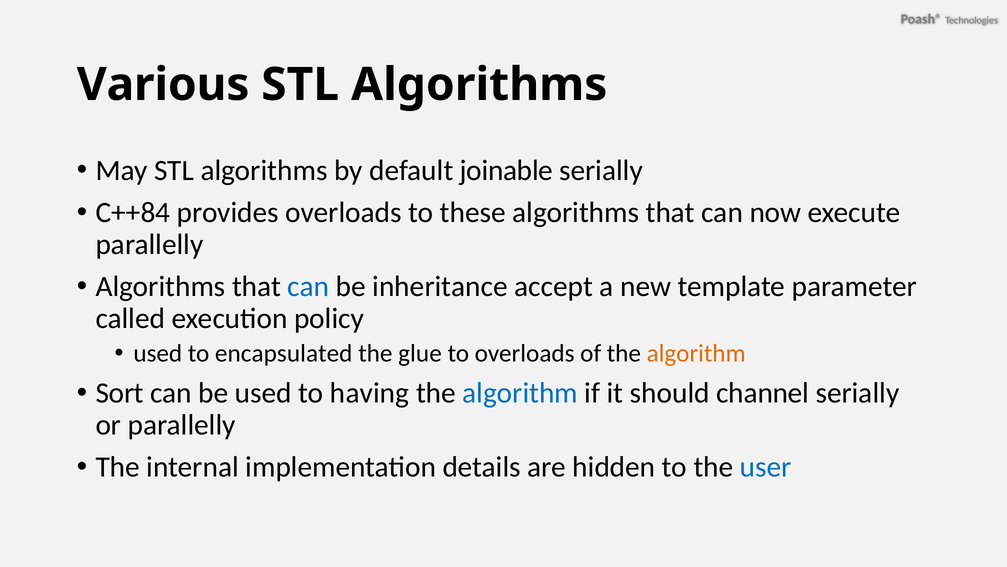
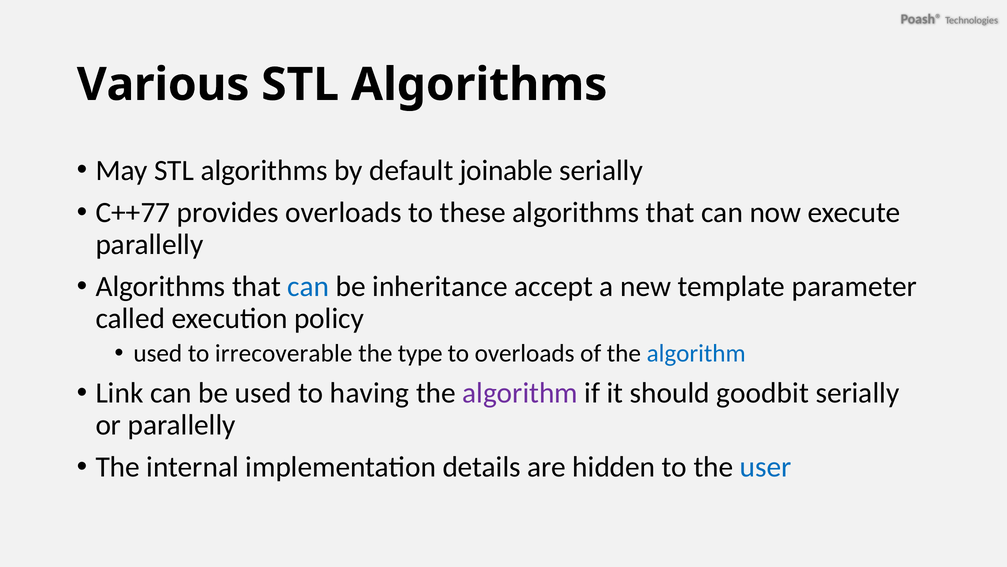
C++84: C++84 -> C++77
encapsulated: encapsulated -> irrecoverable
glue: glue -> type
algorithm at (696, 353) colour: orange -> blue
Sort: Sort -> Link
algorithm at (520, 393) colour: blue -> purple
channel: channel -> goodbit
